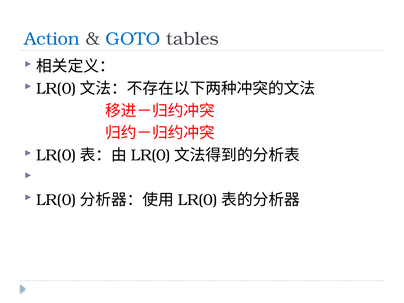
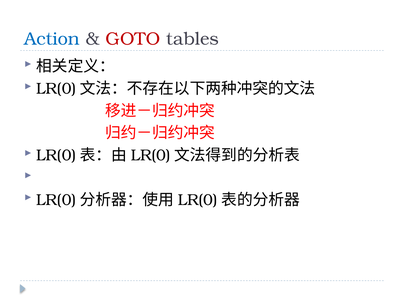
GOTO colour: blue -> red
